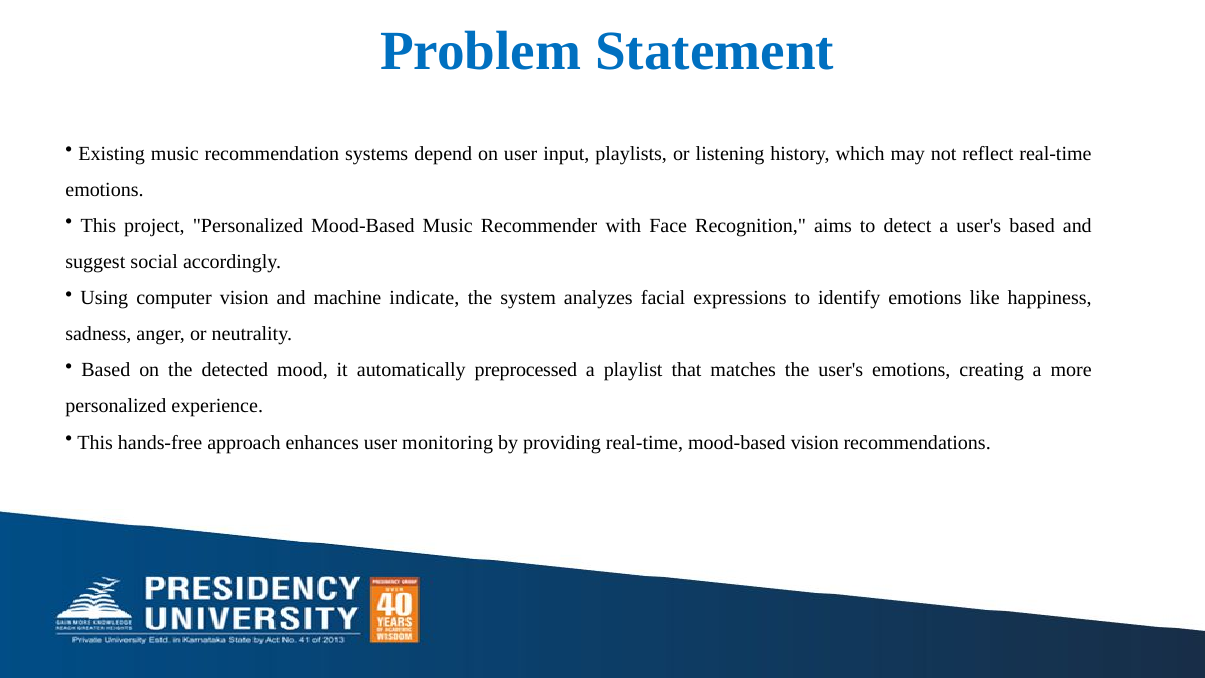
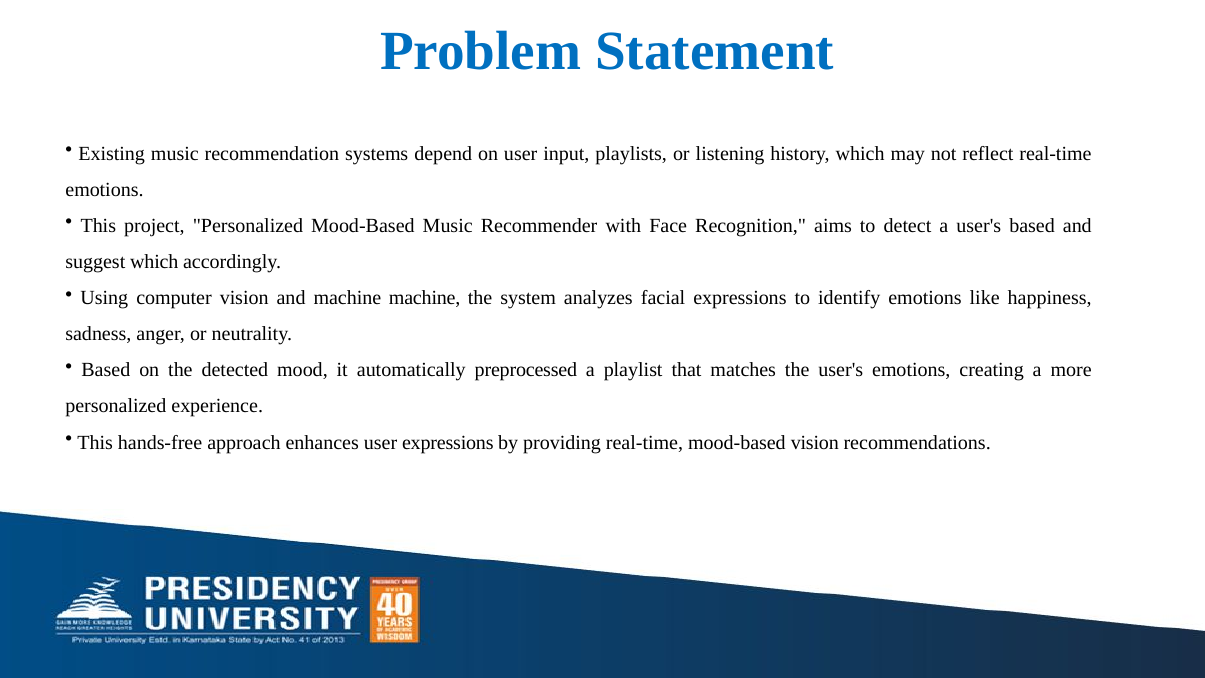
suggest social: social -> which
machine indicate: indicate -> machine
user monitoring: monitoring -> expressions
